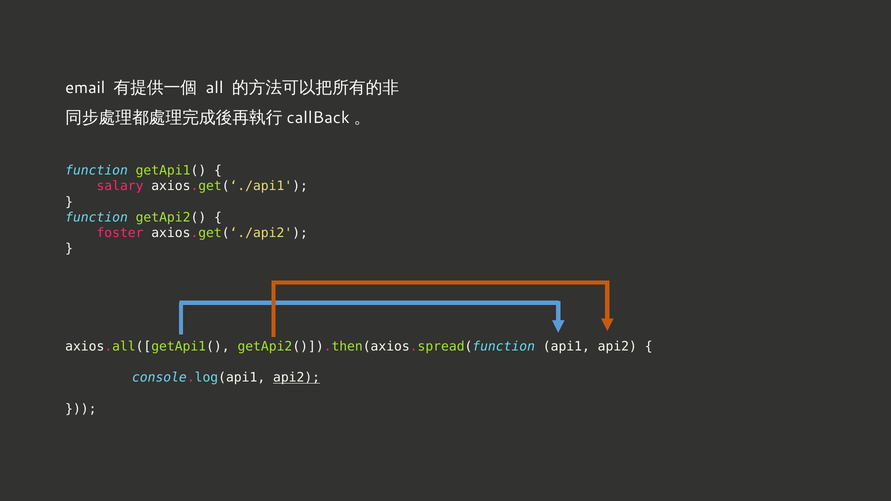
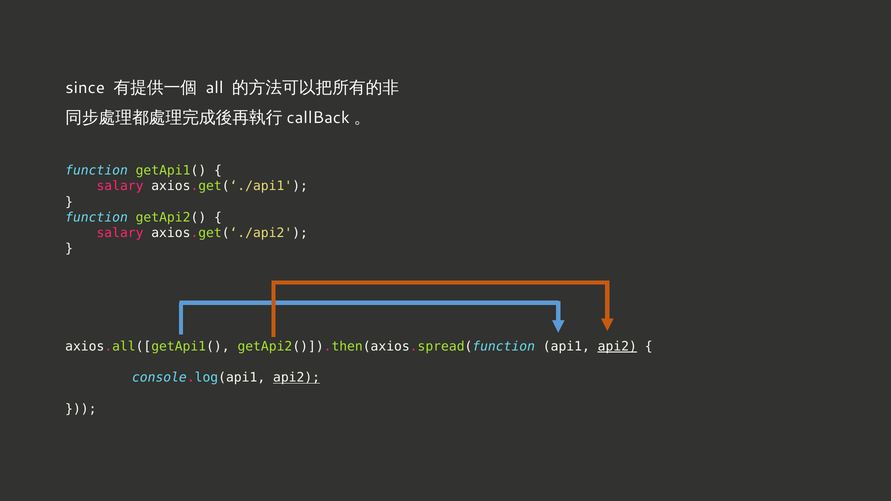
email: email -> since
foster at (120, 233): foster -> salary
api2 at (617, 347) underline: none -> present
